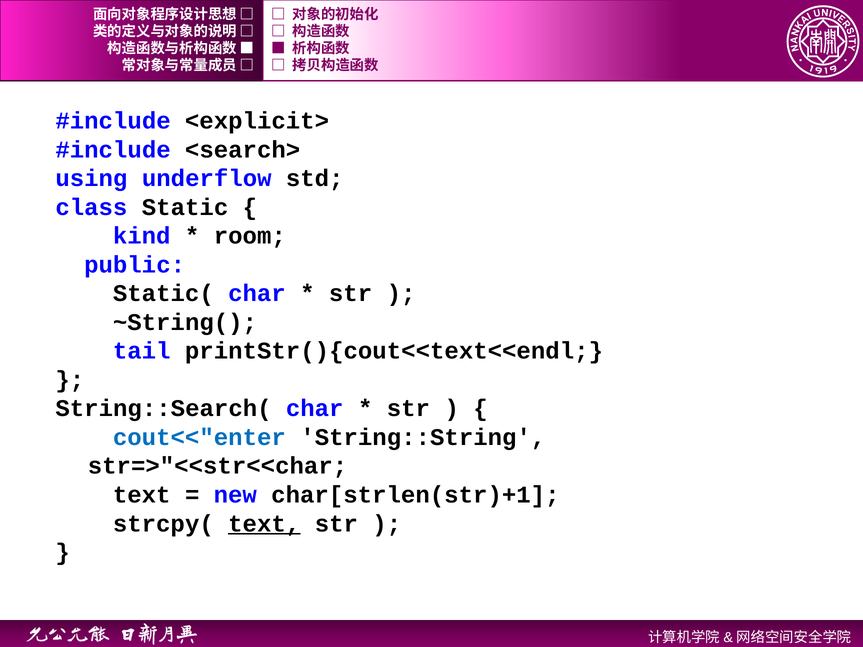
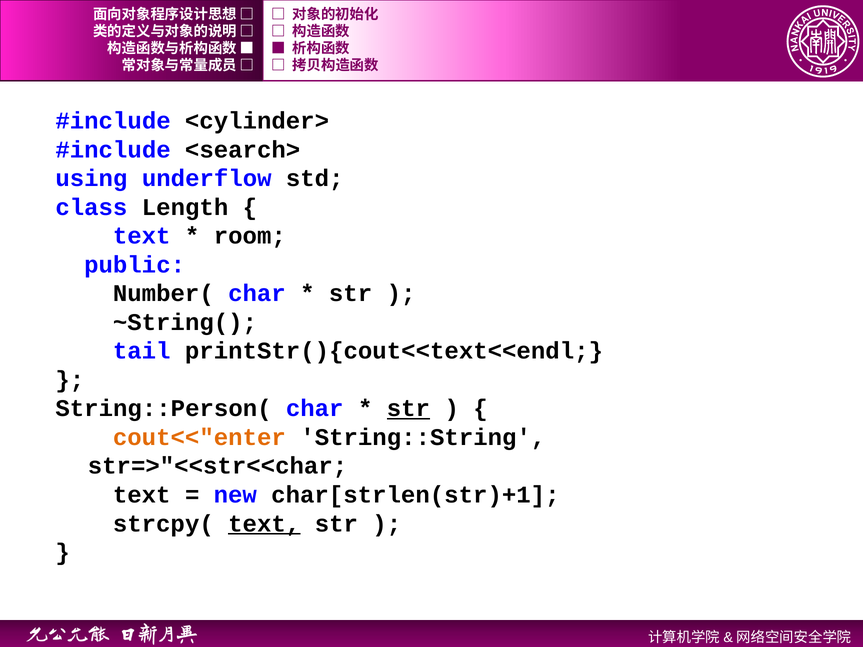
<explicit>: <explicit> -> <cylinder>
Static: Static -> Length
kind at (142, 236): kind -> text
Static(: Static( -> Number(
String::Search(: String::Search( -> String::Person(
str at (408, 409) underline: none -> present
cout<<"enter colour: blue -> orange
